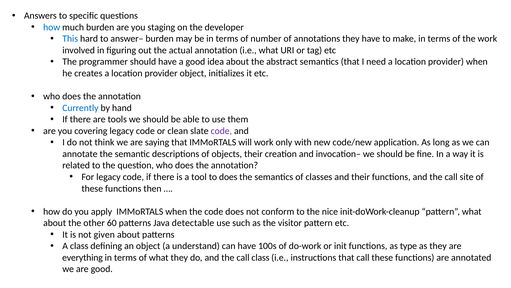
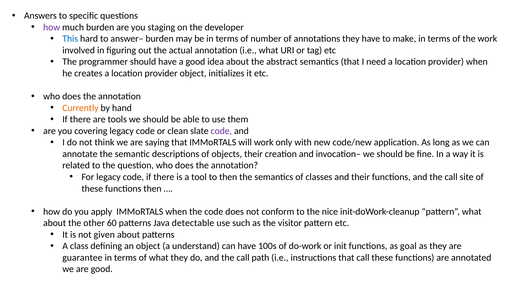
how at (52, 27) colour: blue -> purple
Currently colour: blue -> orange
to does: does -> then
type: type -> goal
everything: everything -> guarantee
call class: class -> path
